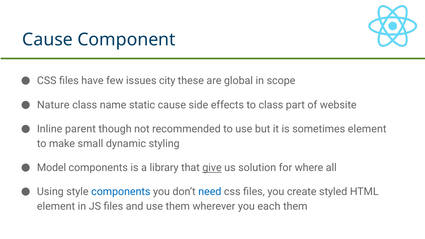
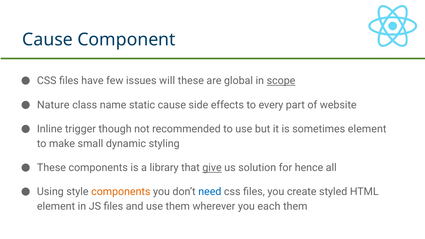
city: city -> will
scope underline: none -> present
to class: class -> every
parent: parent -> trigger
Model at (52, 168): Model -> These
where: where -> hence
components at (121, 192) colour: blue -> orange
